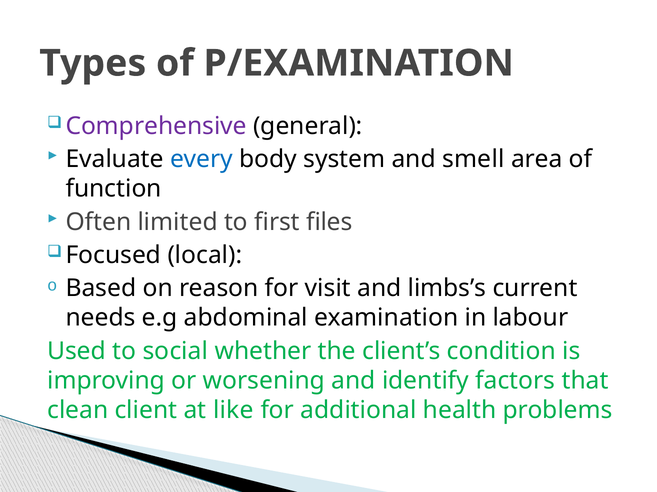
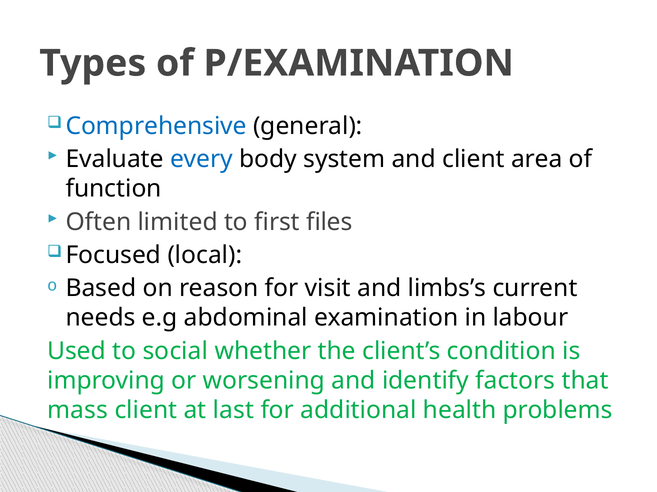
Comprehensive colour: purple -> blue
and smell: smell -> client
clean: clean -> mass
like: like -> last
